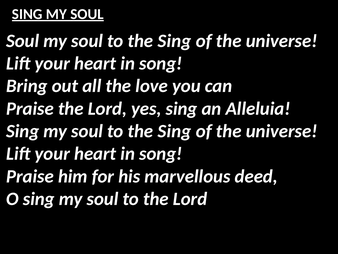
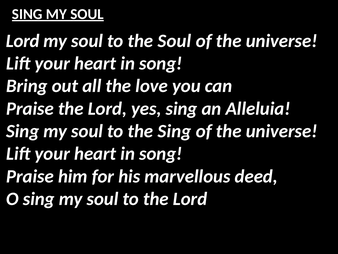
Soul at (23, 41): Soul -> Lord
Sing at (174, 41): Sing -> Soul
